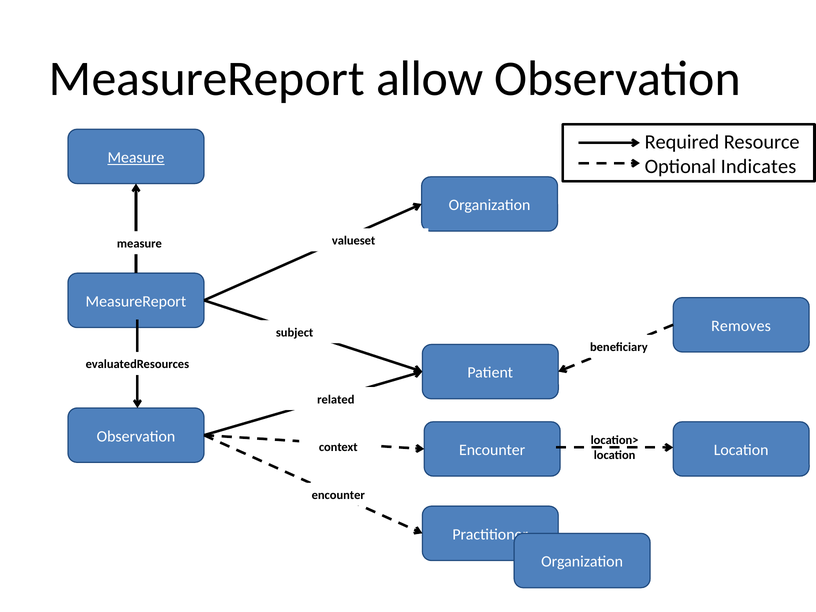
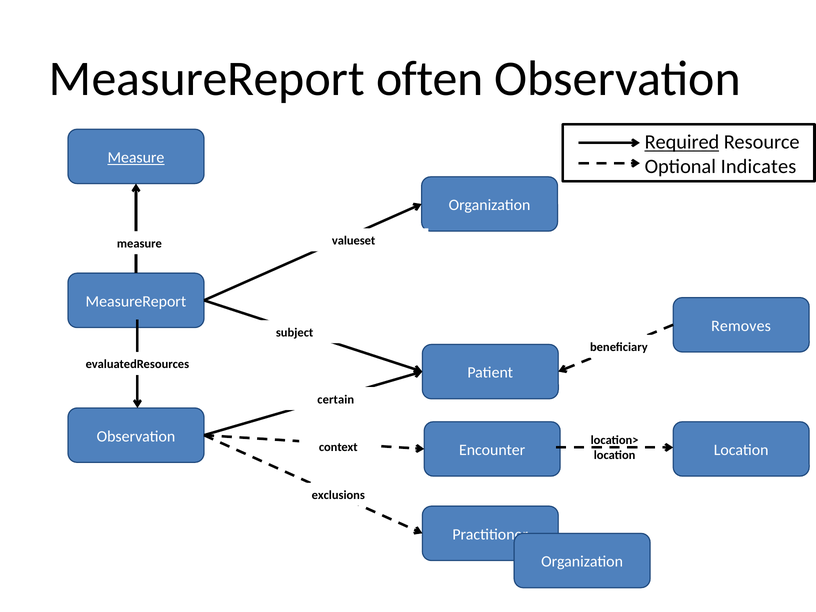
allow: allow -> often
Required underline: none -> present
related: related -> certain
encounter at (338, 495): encounter -> exclusions
